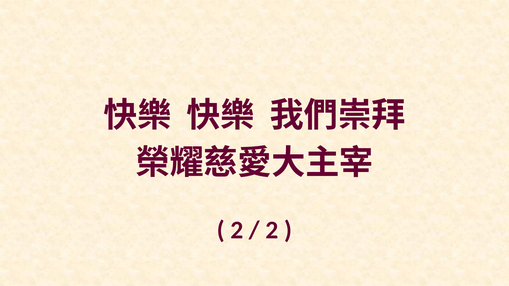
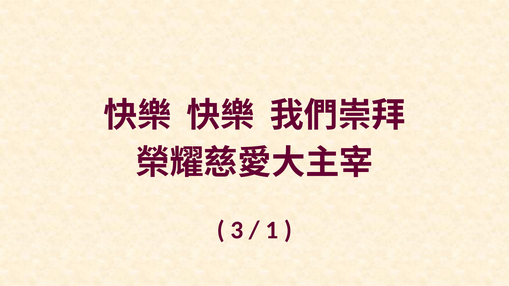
2 at (237, 230): 2 -> 3
2 at (272, 230): 2 -> 1
